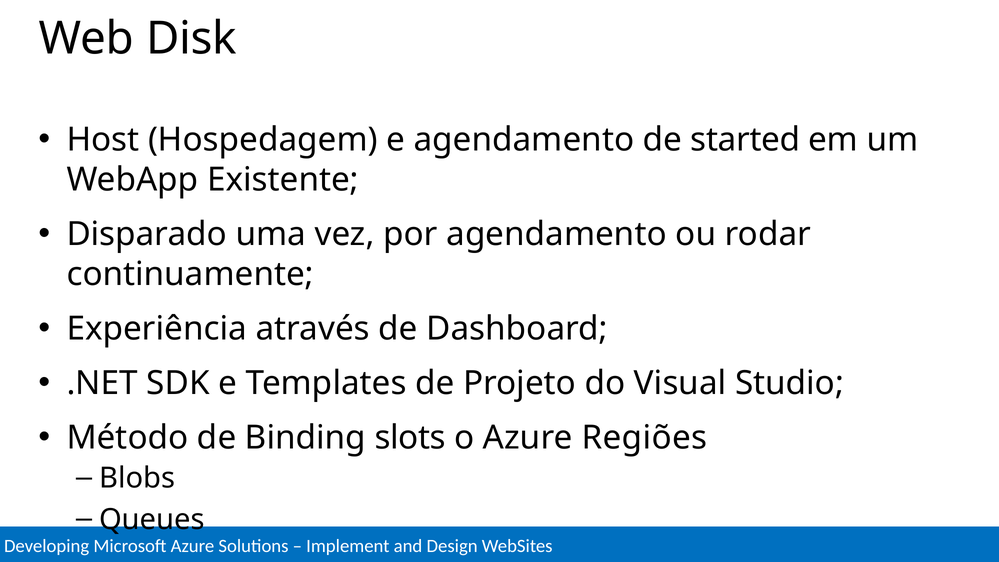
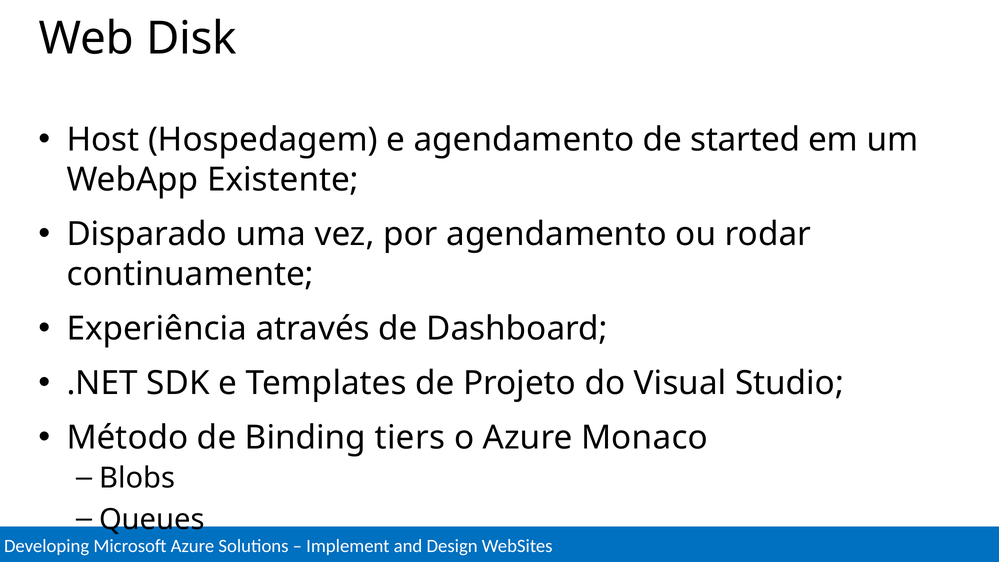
slots: slots -> tiers
Regiões: Regiões -> Monaco
